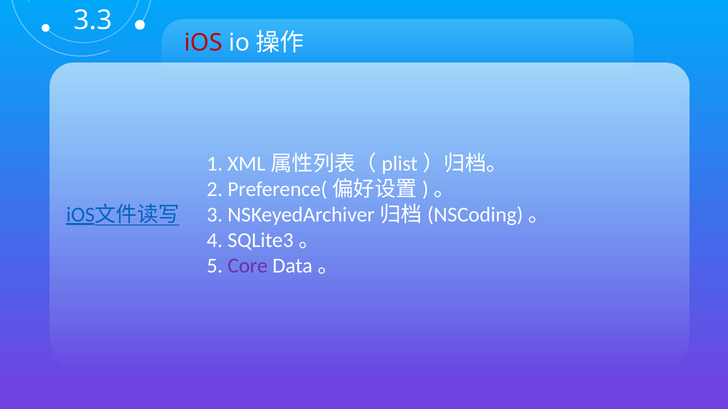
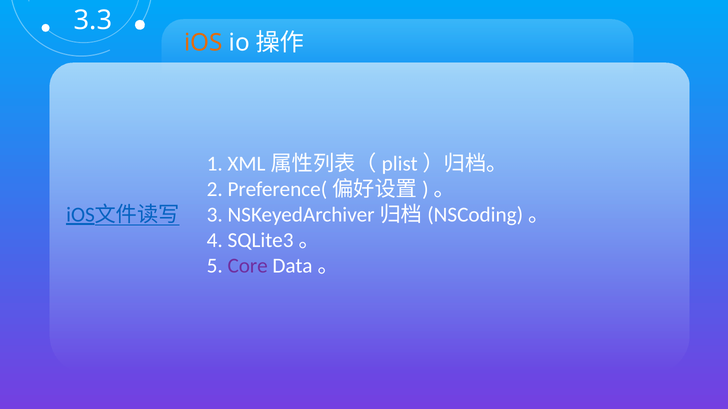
iOS colour: red -> orange
